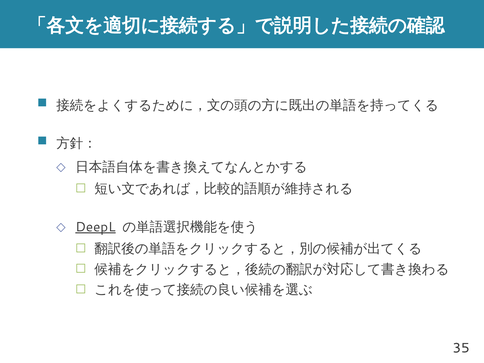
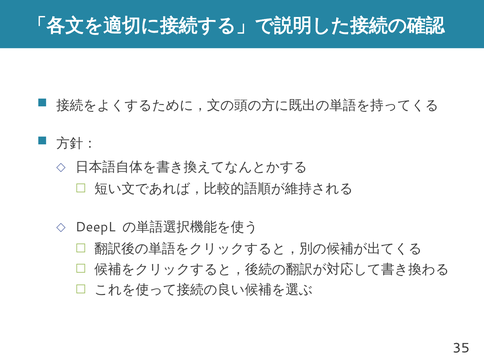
DeepL underline: present -> none
